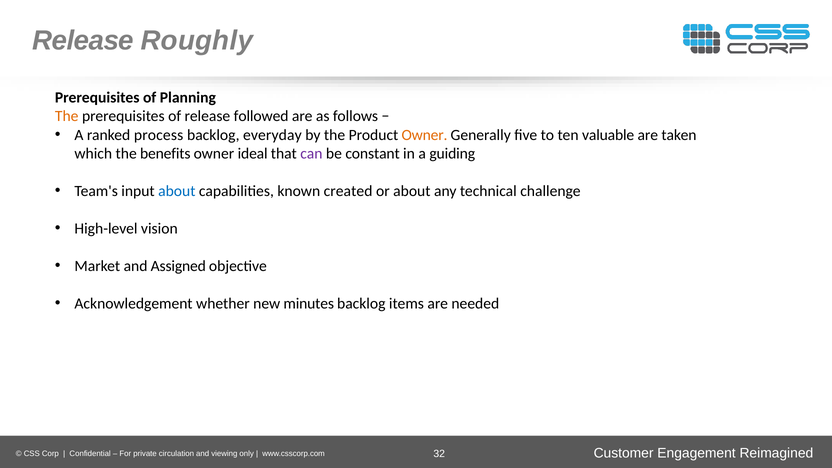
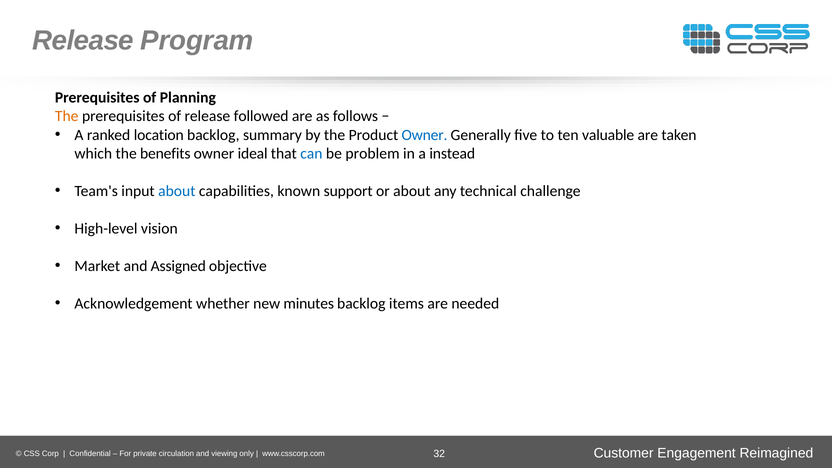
Roughly: Roughly -> Program
process: process -> location
everyday: everyday -> summary
Owner at (424, 135) colour: orange -> blue
can colour: purple -> blue
constant: constant -> problem
guiding: guiding -> instead
created: created -> support
